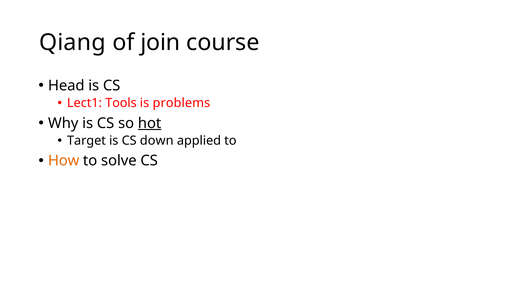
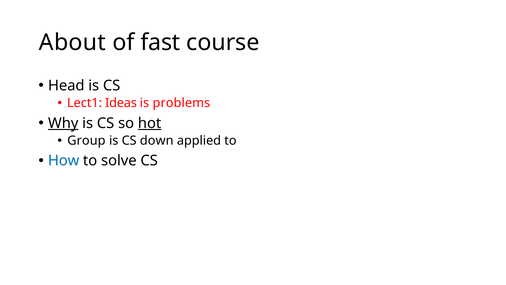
Qiang: Qiang -> About
join: join -> fast
Tools: Tools -> Ideas
Why underline: none -> present
Target: Target -> Group
How colour: orange -> blue
